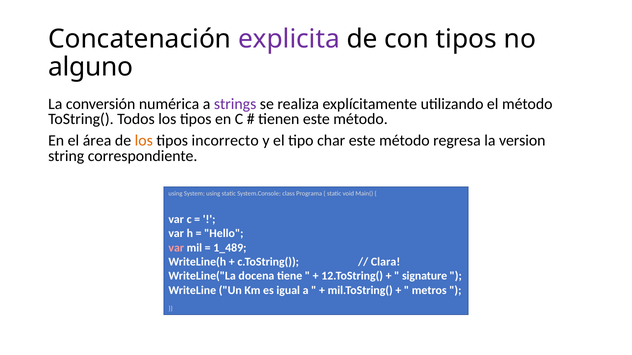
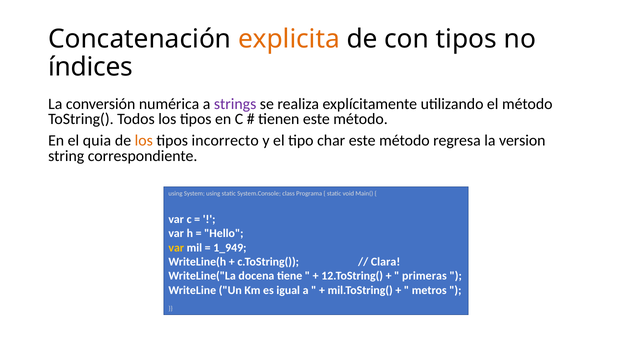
explicita colour: purple -> orange
alguno: alguno -> índices
área: área -> quia
var at (176, 248) colour: pink -> yellow
1_489: 1_489 -> 1_949
signature: signature -> primeras
